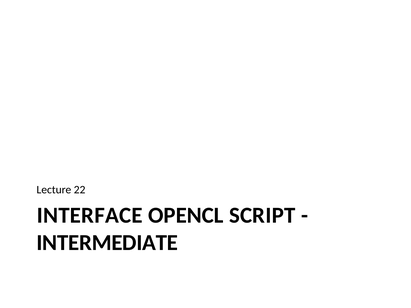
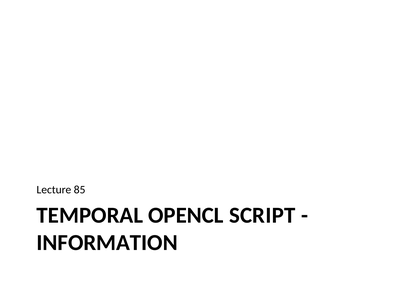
22: 22 -> 85
INTERFACE: INTERFACE -> TEMPORAL
INTERMEDIATE: INTERMEDIATE -> INFORMATION
